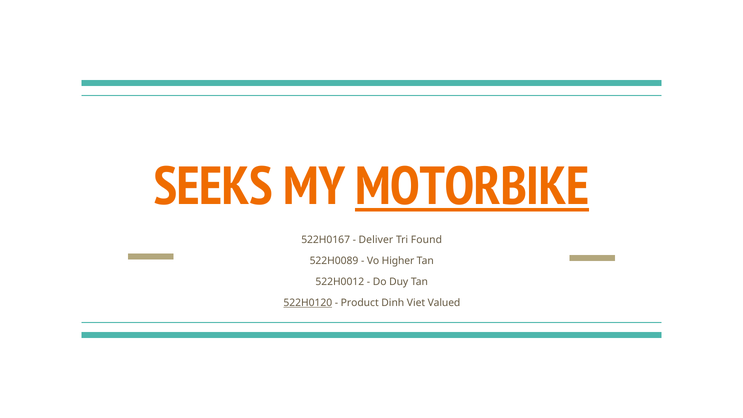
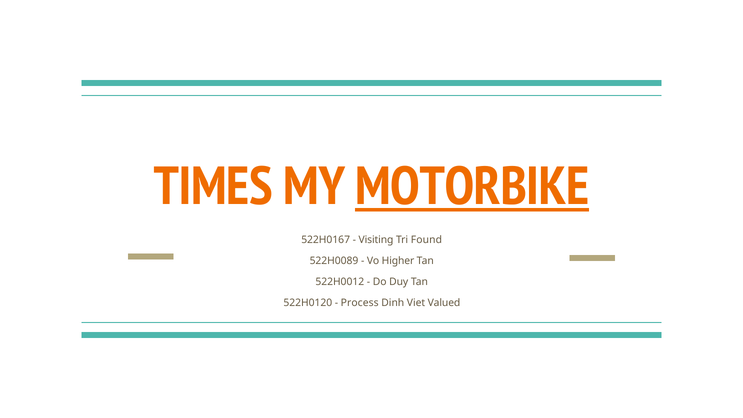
SEEKS: SEEKS -> TIMES
Deliver: Deliver -> Visiting
522H0120 underline: present -> none
Product: Product -> Process
